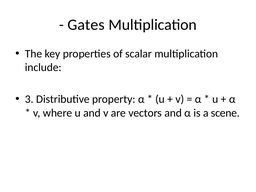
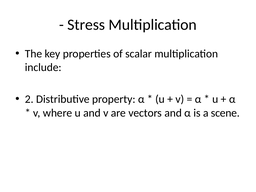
Gates: Gates -> Stress
3: 3 -> 2
